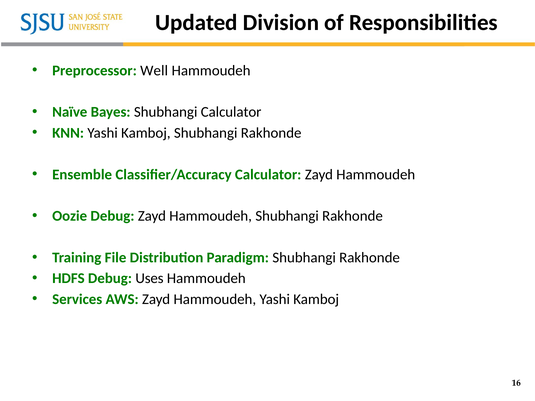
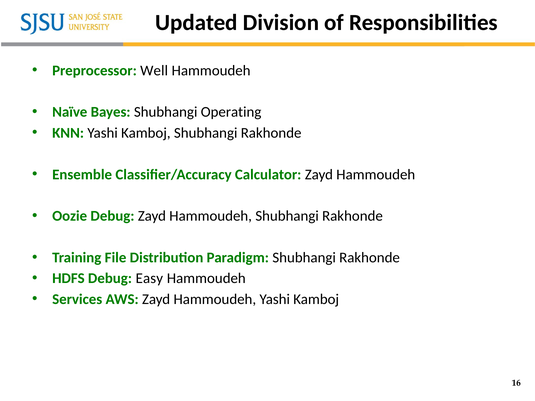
Shubhangi Calculator: Calculator -> Operating
Uses: Uses -> Easy
